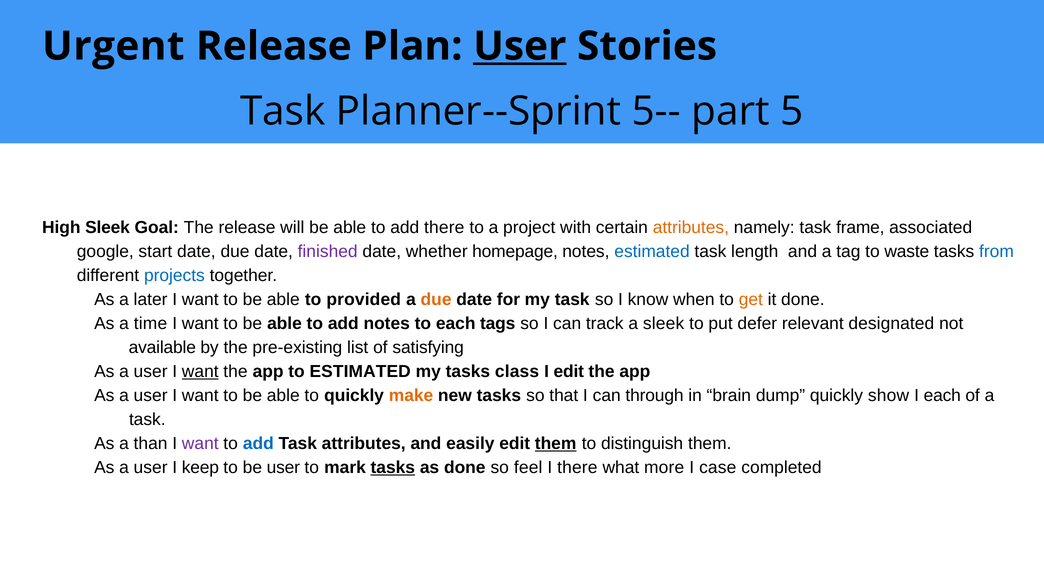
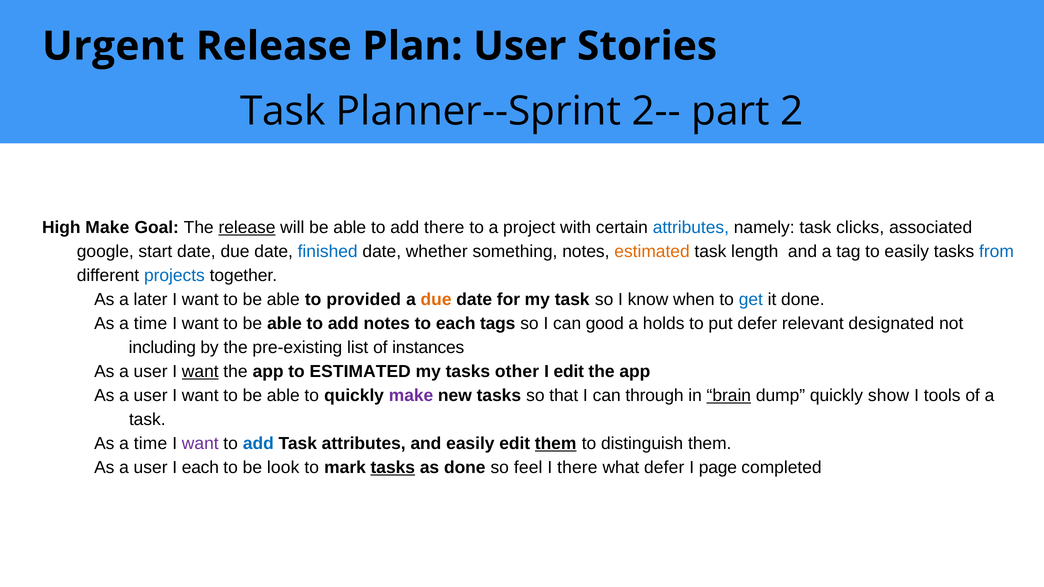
User at (520, 46) underline: present -> none
5--: 5-- -> 2--
5: 5 -> 2
High Sleek: Sleek -> Make
release at (247, 228) underline: none -> present
attributes at (691, 228) colour: orange -> blue
frame: frame -> clicks
finished colour: purple -> blue
homepage: homepage -> something
estimated at (652, 252) colour: blue -> orange
to waste: waste -> easily
get colour: orange -> blue
track: track -> good
a sleek: sleek -> holds
available: available -> including
satisfying: satisfying -> instances
class: class -> other
make at (411, 396) colour: orange -> purple
brain underline: none -> present
I each: each -> tools
than at (151, 444): than -> time
I keep: keep -> each
be user: user -> look
what more: more -> defer
case: case -> page
